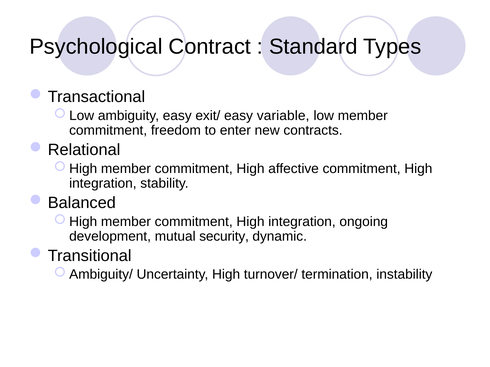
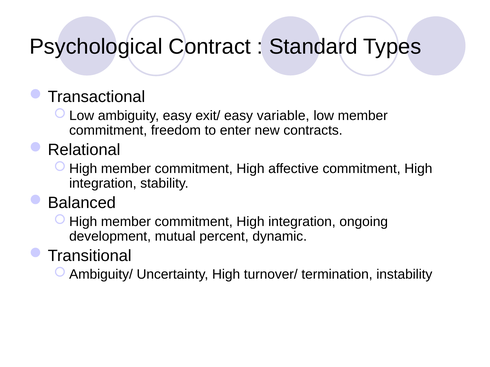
security: security -> percent
